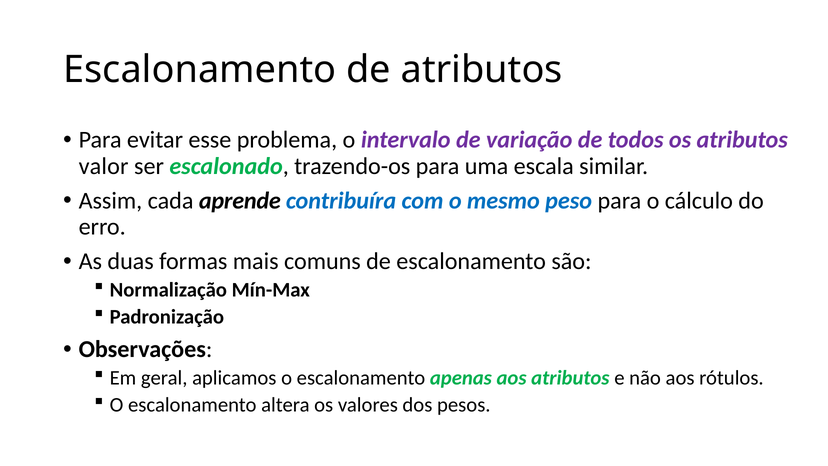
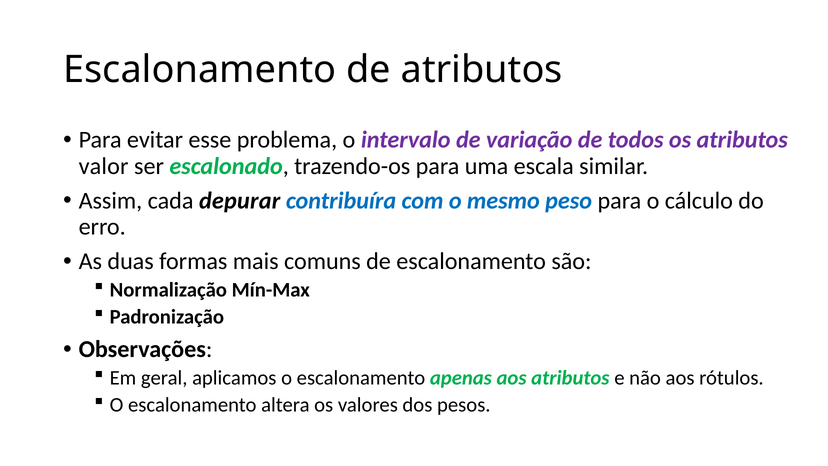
aprende: aprende -> depurar
